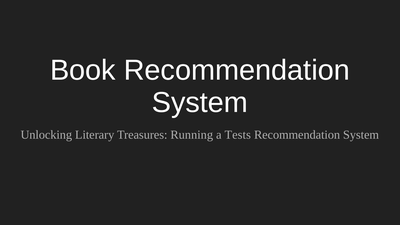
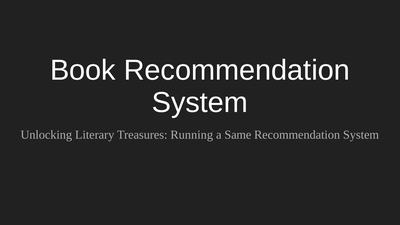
Tests: Tests -> Same
